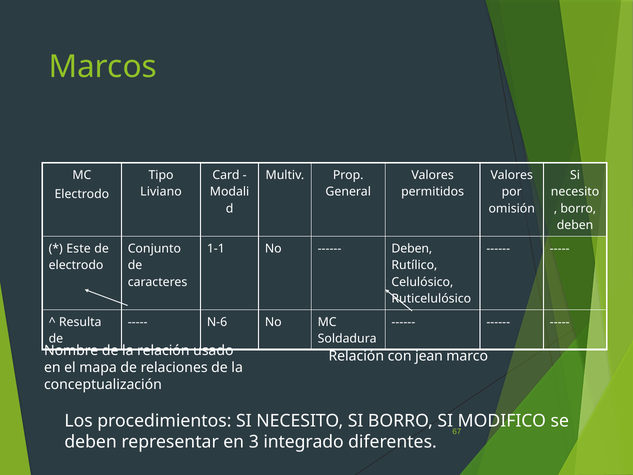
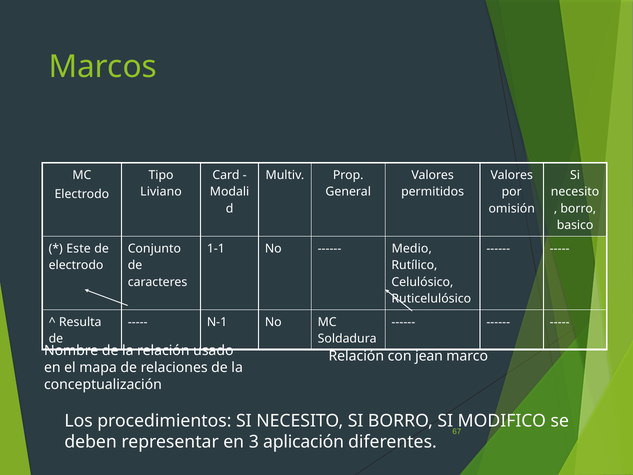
deben at (575, 225): deben -> basico
Deben at (412, 248): Deben -> Medio
N-6: N-6 -> N-1
integrado: integrado -> aplicación
